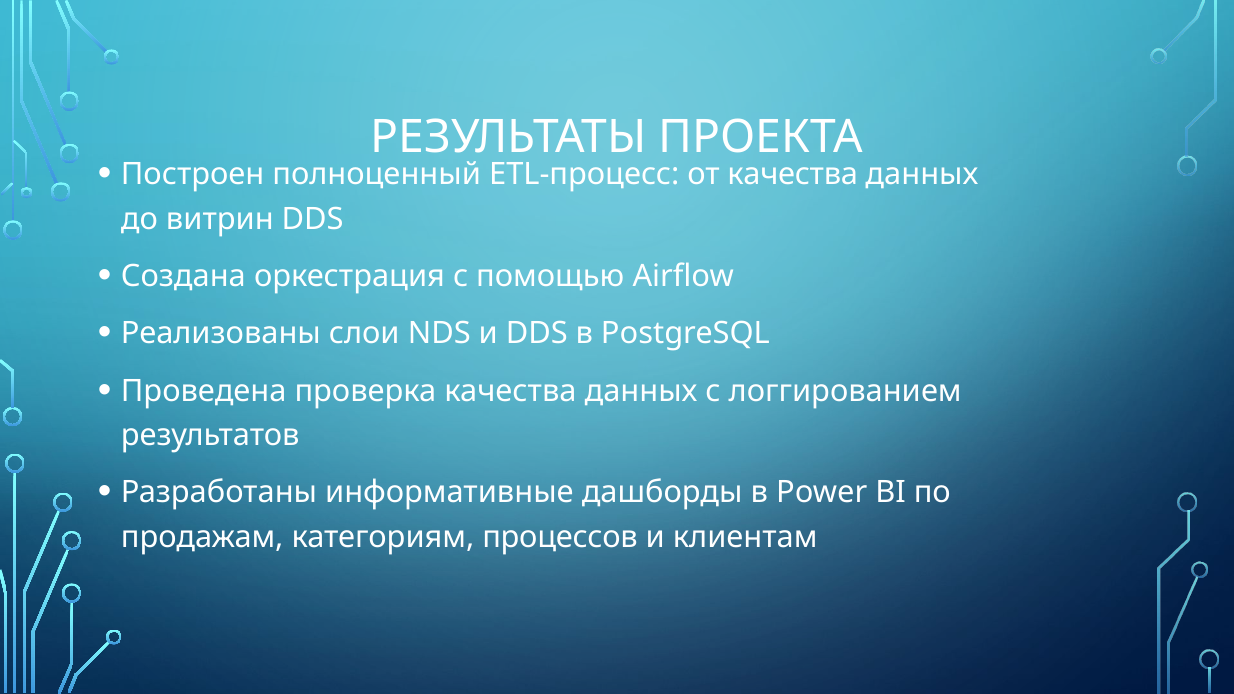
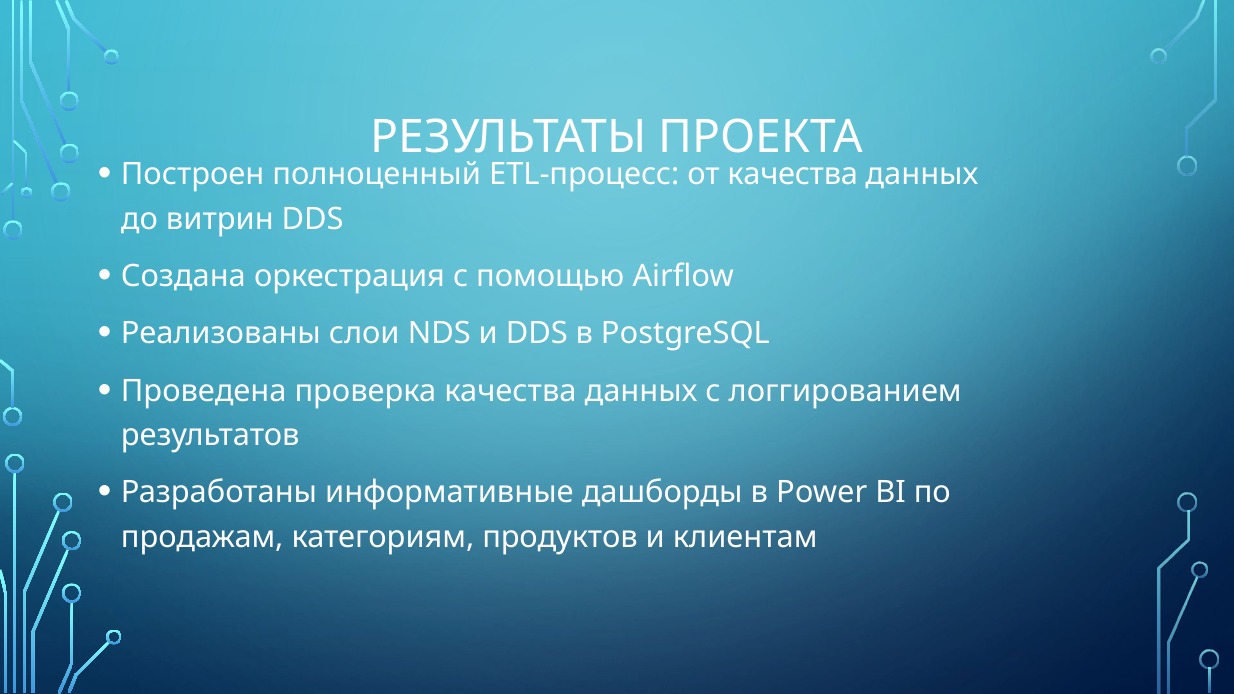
процессов: процессов -> продуктов
